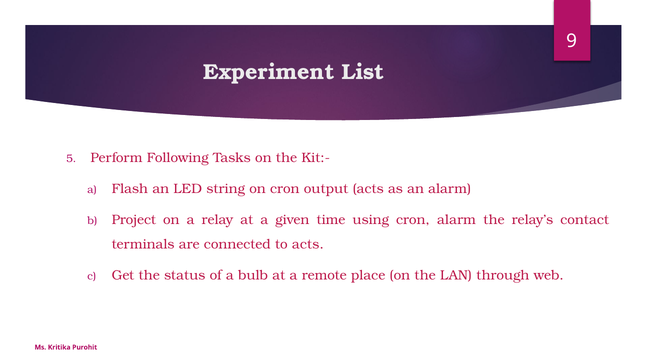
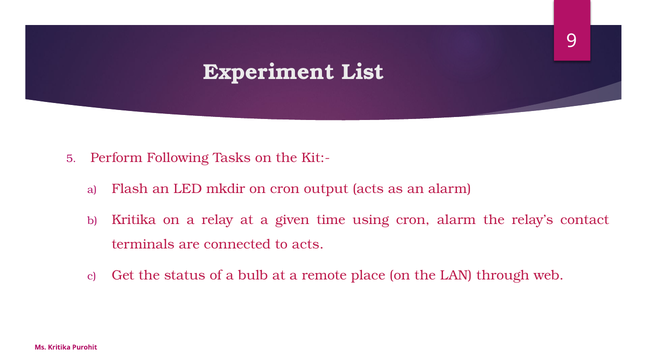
string: string -> mkdir
Project at (134, 220): Project -> Kritika
